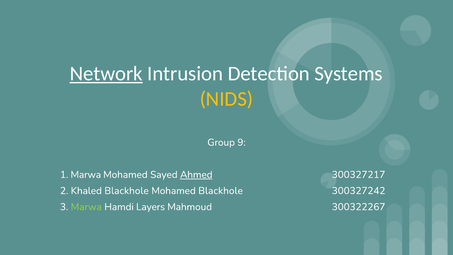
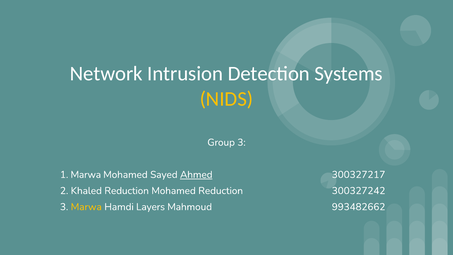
Network underline: present -> none
Group 9: 9 -> 3
Khaled Blackhole: Blackhole -> Reduction
Mohamed Blackhole: Blackhole -> Reduction
Marwa at (86, 207) colour: light green -> yellow
300322267: 300322267 -> 993482662
